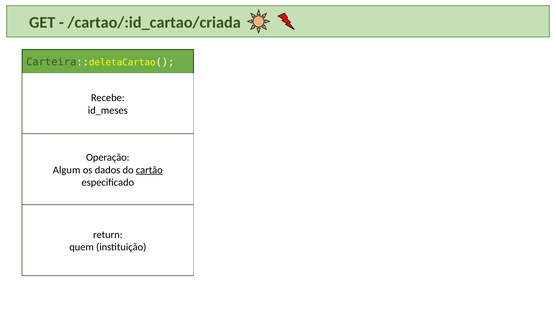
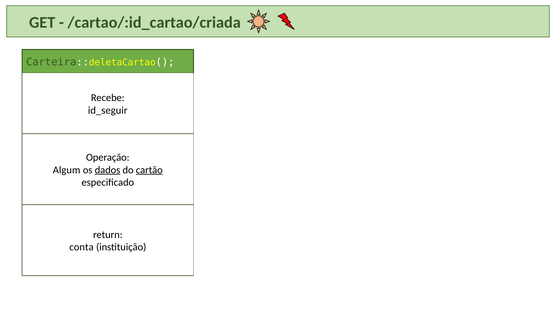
id_meses: id_meses -> id_seguir
dados underline: none -> present
quem: quem -> conta
